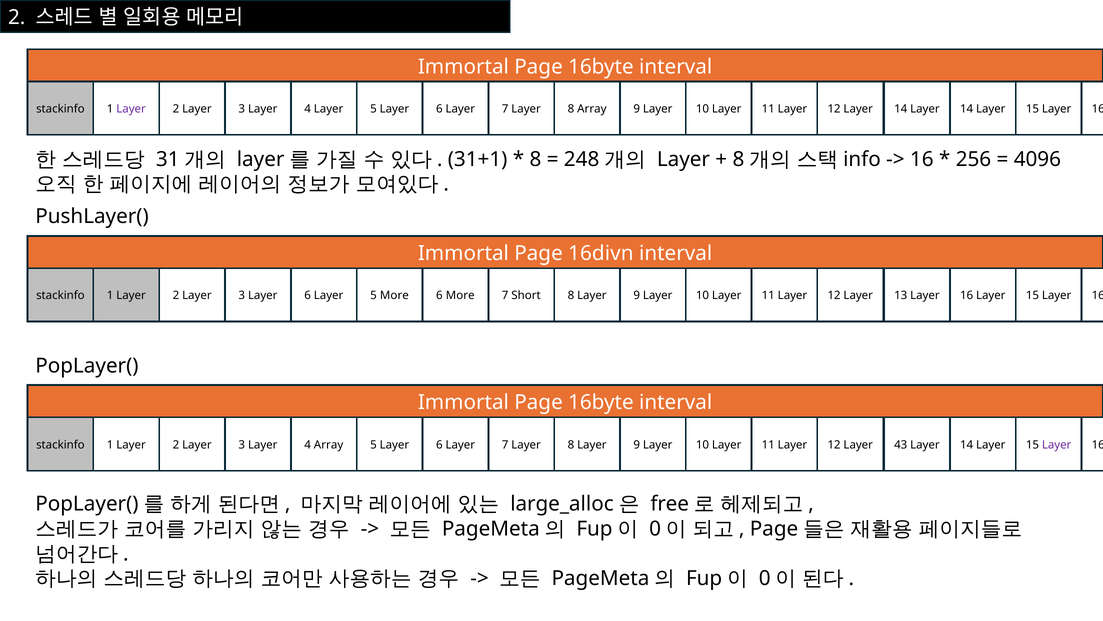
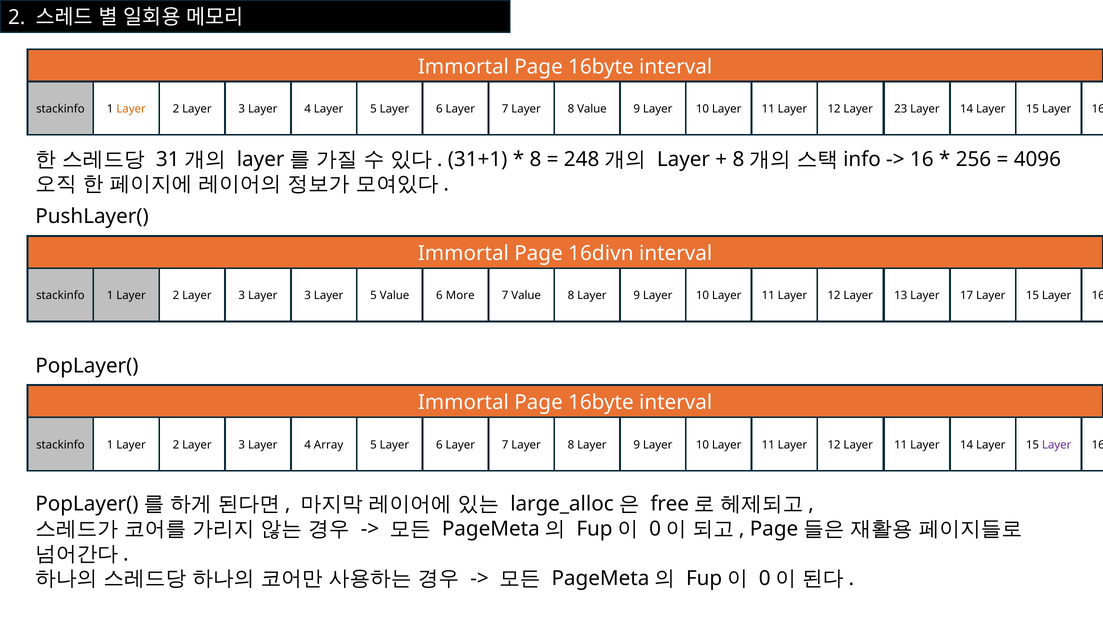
Layer at (131, 109) colour: purple -> orange
8 Array: Array -> Value
12 Layer 14: 14 -> 23
3 Layer 6: 6 -> 3
5 More: More -> Value
7 Short: Short -> Value
13 Layer 16: 16 -> 17
12 Layer 43: 43 -> 11
